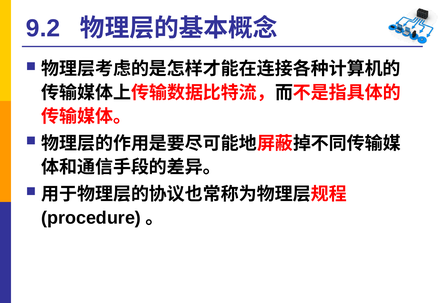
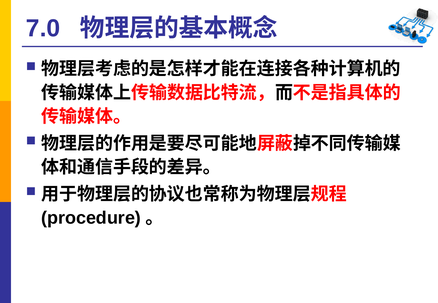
9.2: 9.2 -> 7.0
